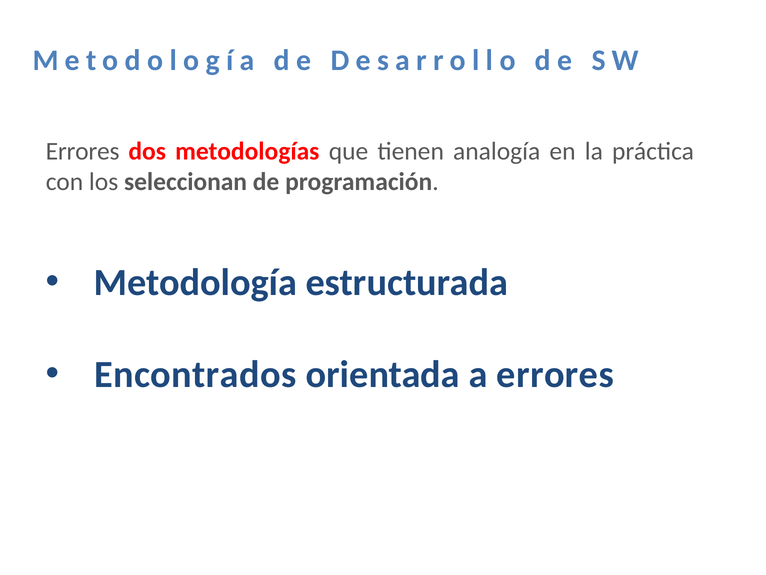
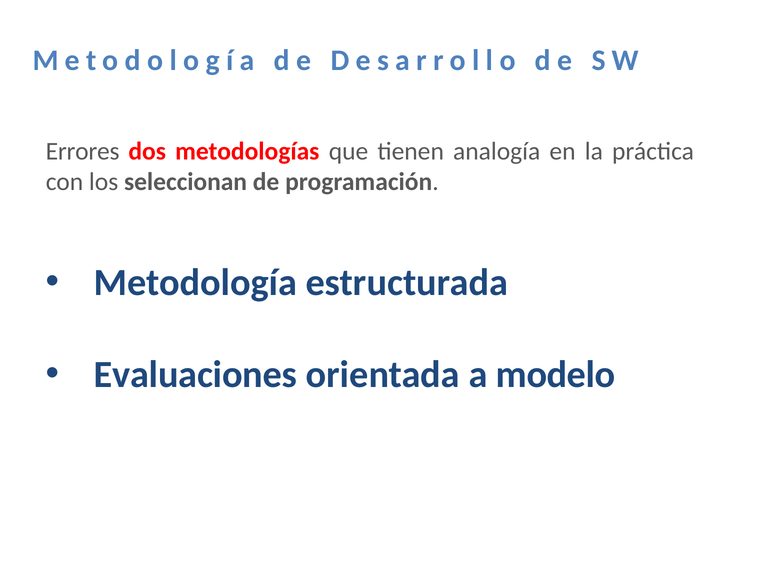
Encontrados: Encontrados -> Evaluaciones
a errores: errores -> modelo
